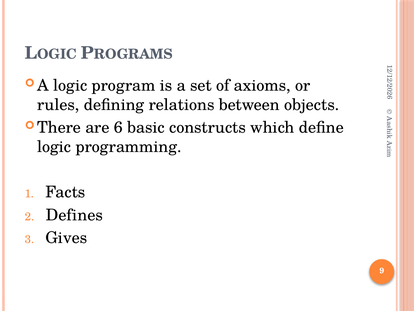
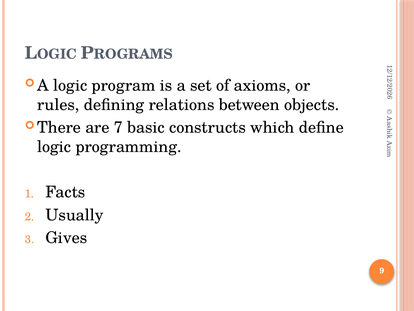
are 6: 6 -> 7
Defines: Defines -> Usually
